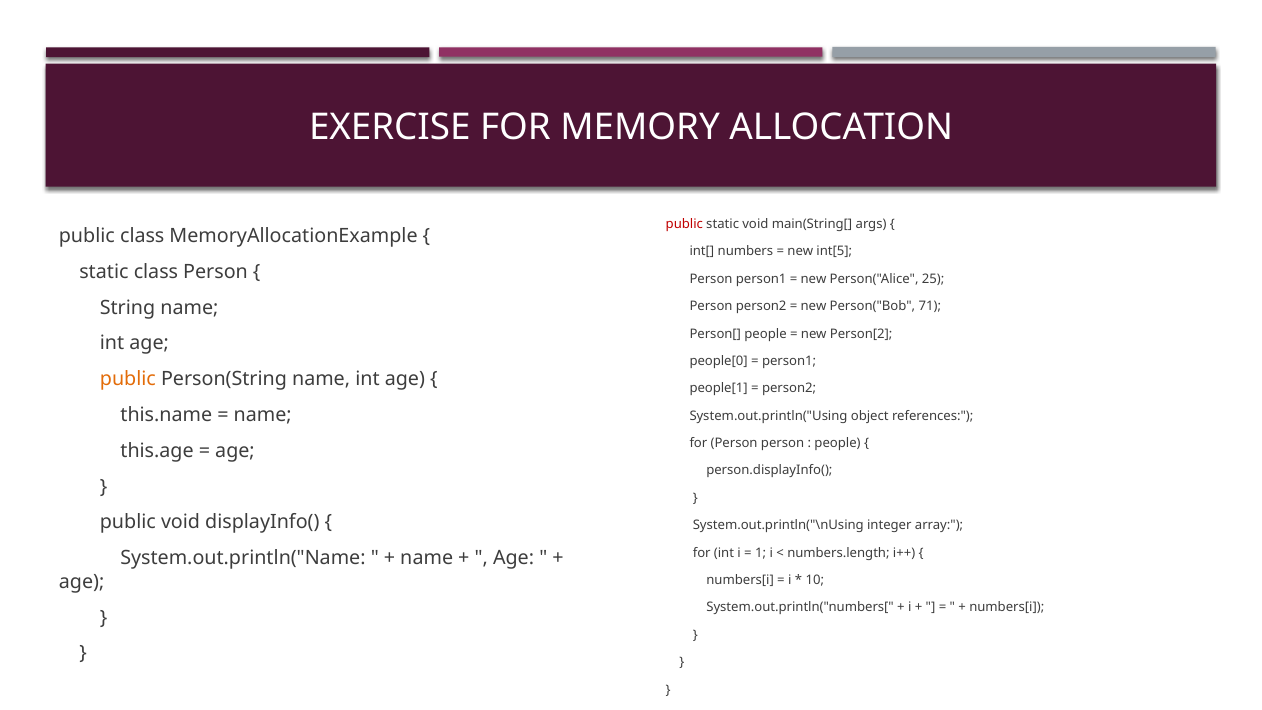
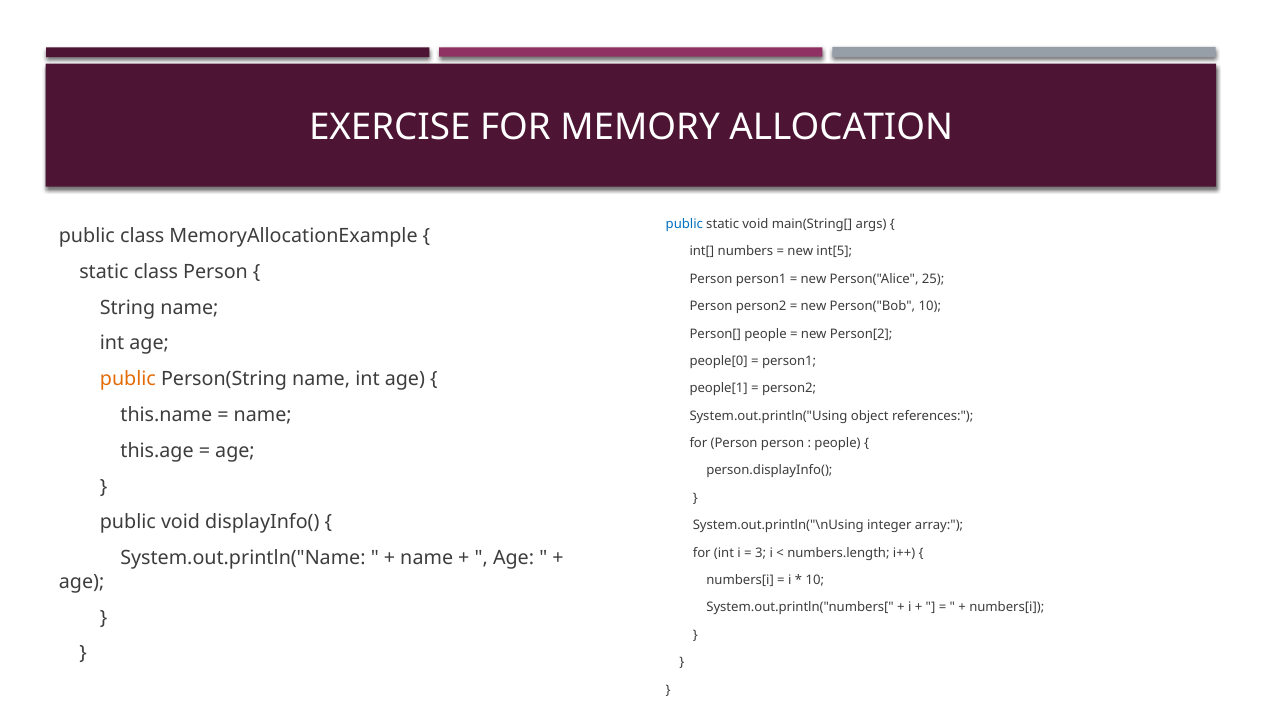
public at (684, 224) colour: red -> blue
Person("Bob 71: 71 -> 10
1: 1 -> 3
